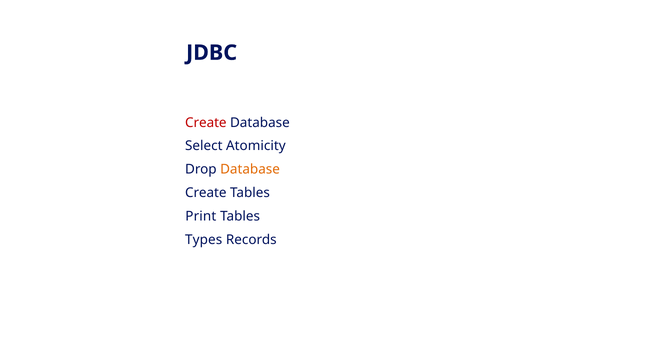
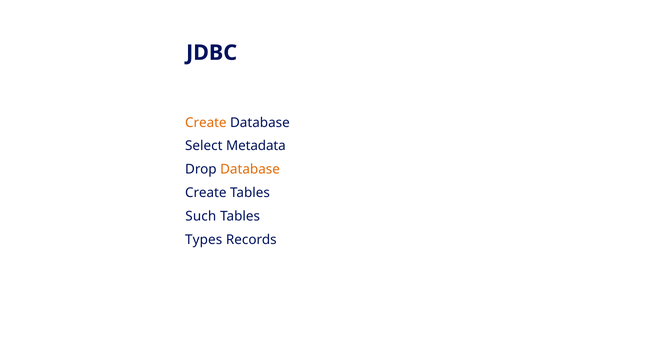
Create at (206, 123) colour: red -> orange
Atomicity: Atomicity -> Metadata
Print: Print -> Such
